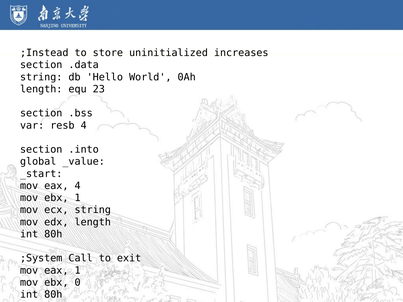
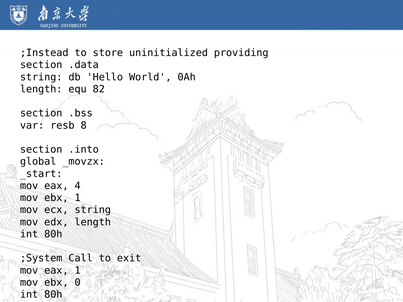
increases: increases -> providing
23: 23 -> 82
resb 4: 4 -> 8
_value: _value -> _movzx
